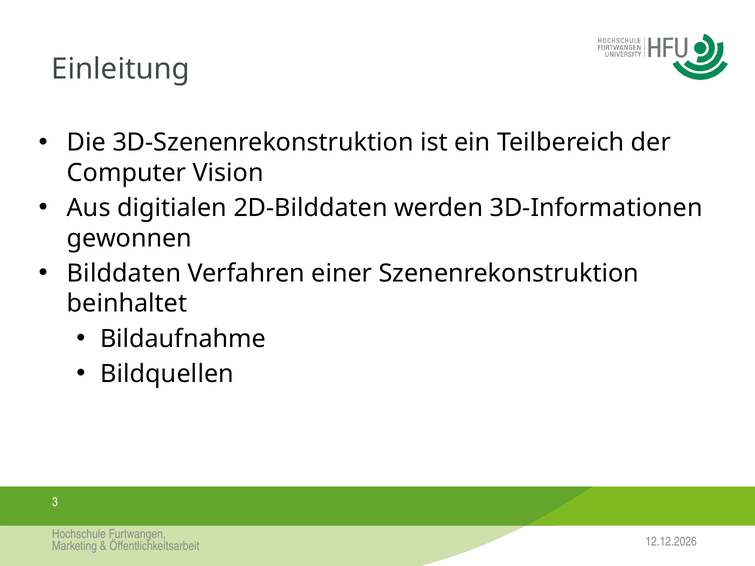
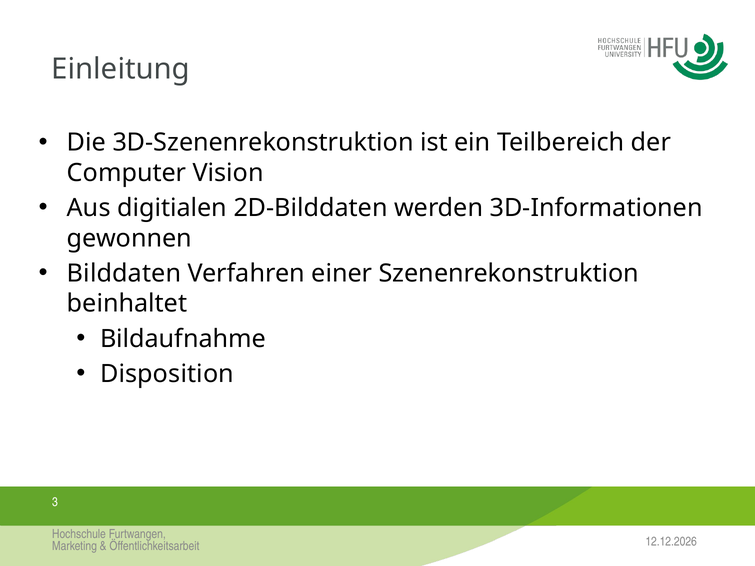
Bildquellen: Bildquellen -> Disposition
